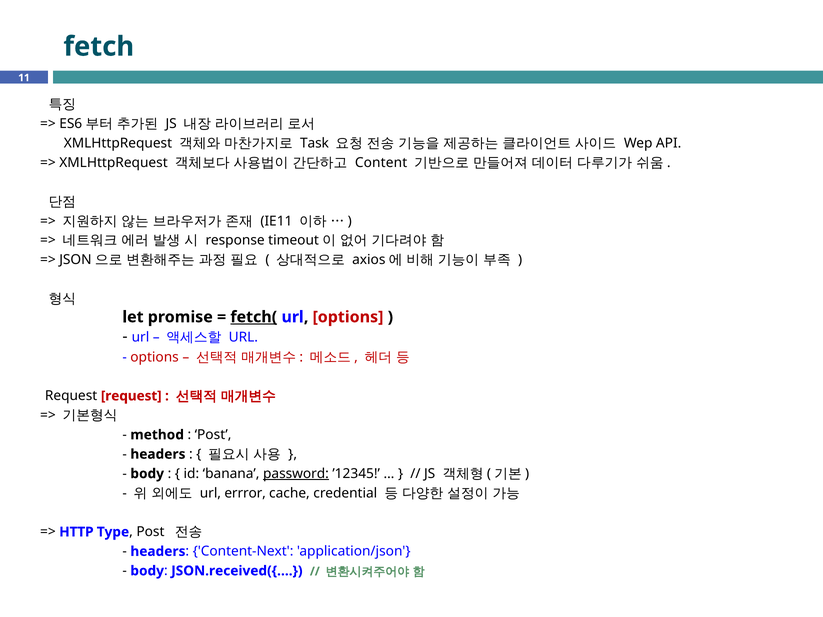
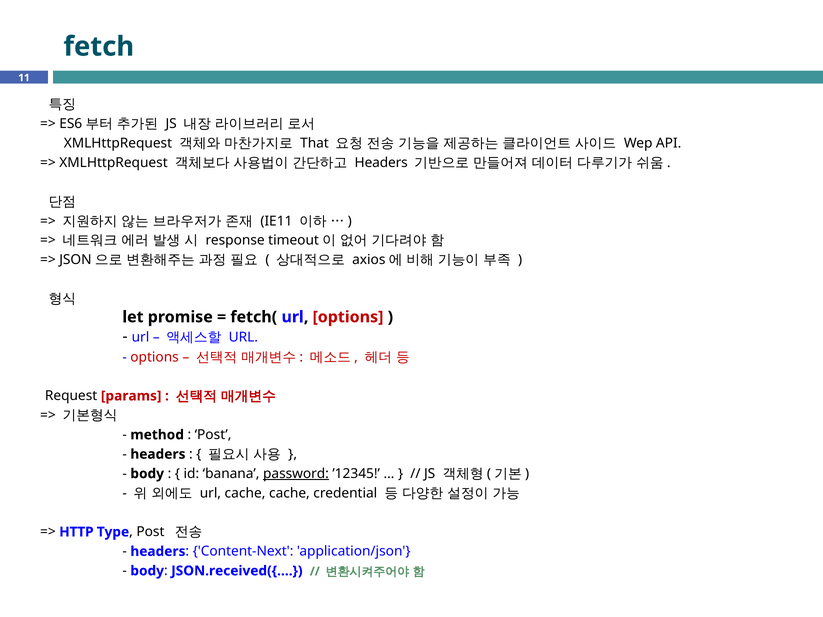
Task: Task -> That
Content at (381, 163): Content -> Headers
fetch( underline: present -> none
Request request: request -> params
url errror: errror -> cache
